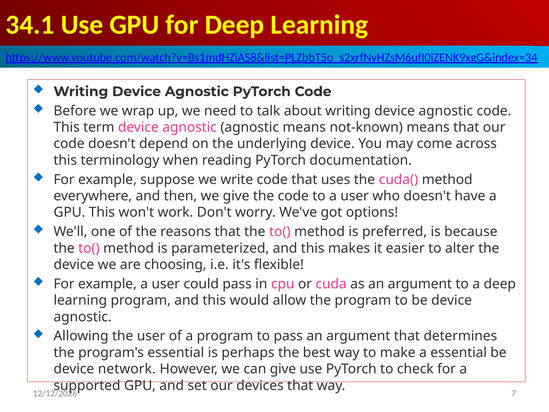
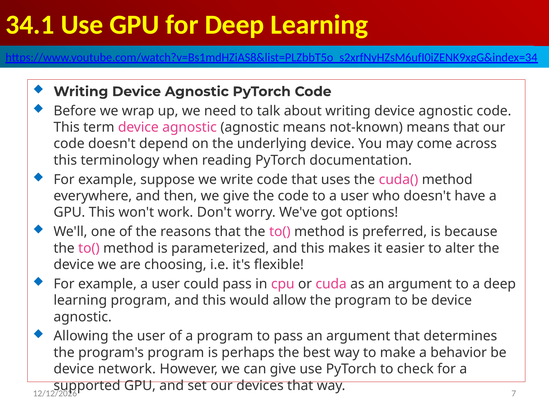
program's essential: essential -> program
a essential: essential -> behavior
